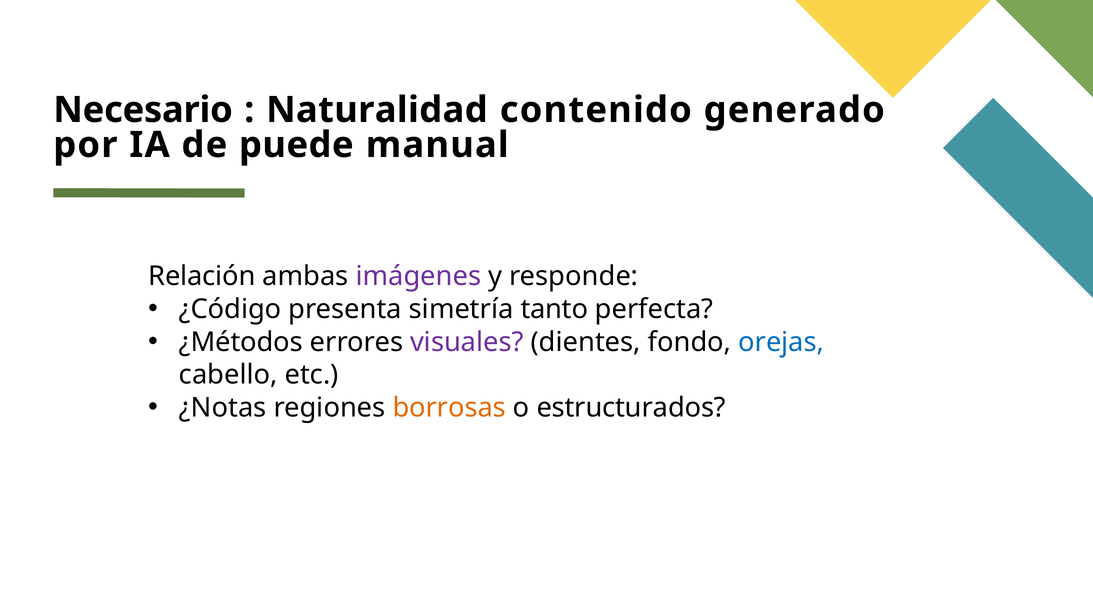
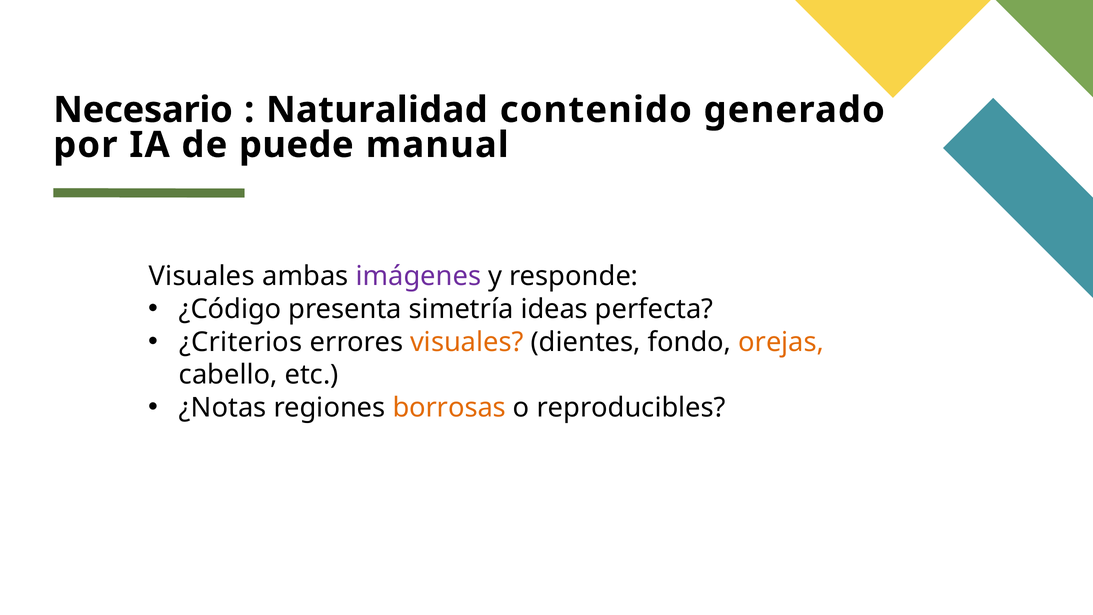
Relación at (202, 276): Relación -> Visuales
tanto: tanto -> ideas
¿Métodos: ¿Métodos -> ¿Criterios
visuales at (467, 342) colour: purple -> orange
orejas colour: blue -> orange
estructurados: estructurados -> reproducibles
